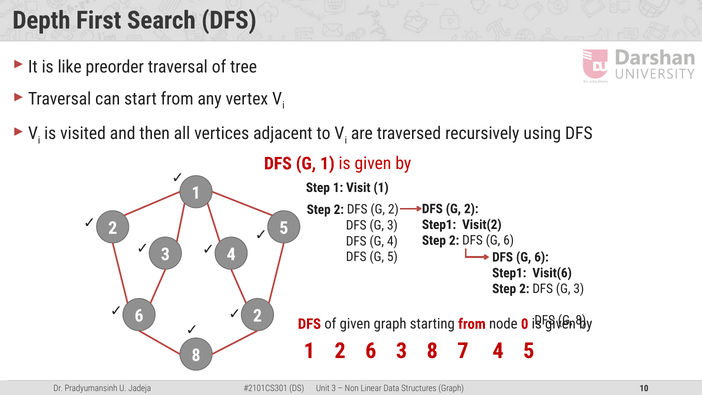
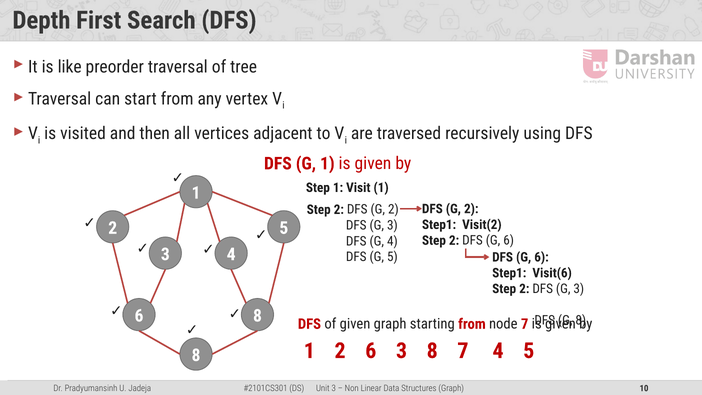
6 2: 2 -> 8
node 0: 0 -> 7
